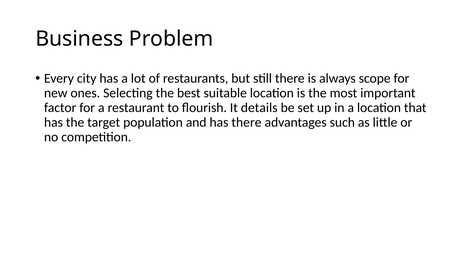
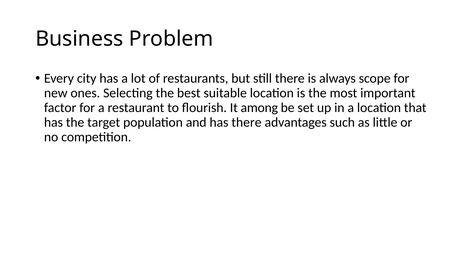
details: details -> among
